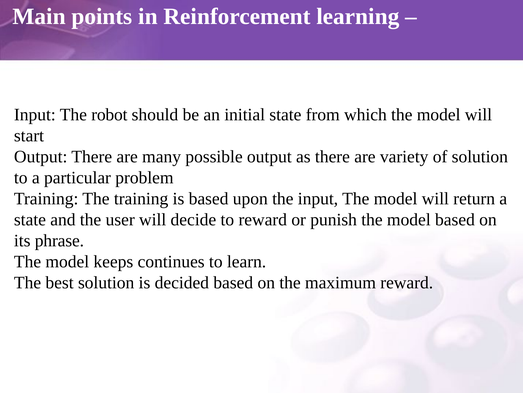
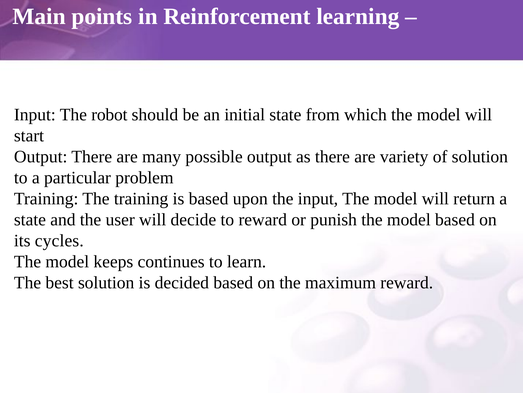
phrase: phrase -> cycles
